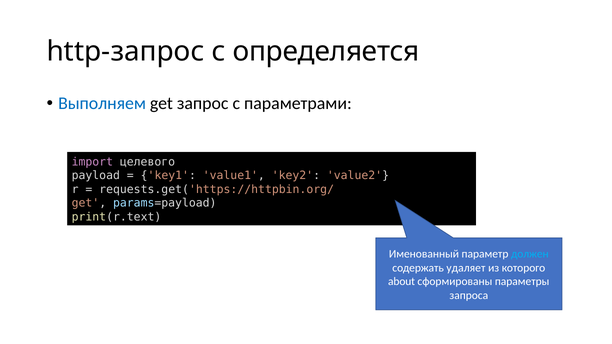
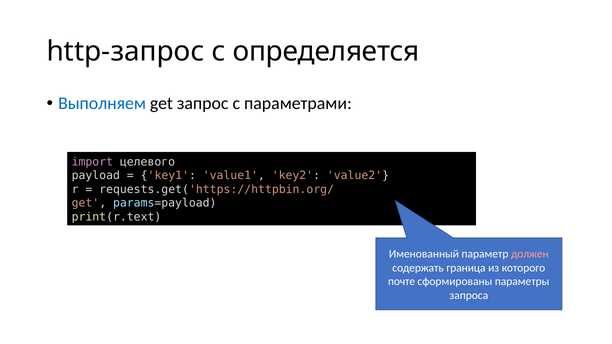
должен colour: light blue -> pink
удаляет: удаляет -> граница
about: about -> почте
